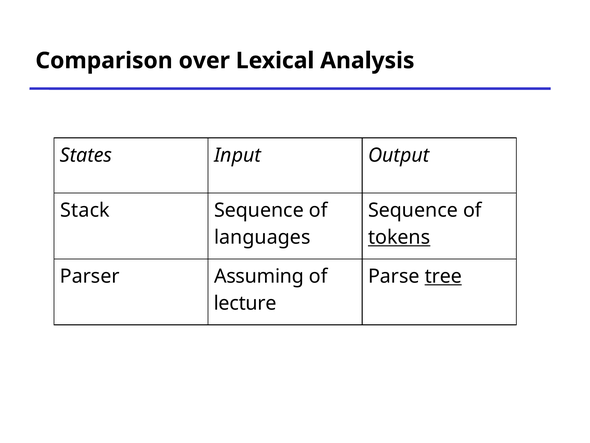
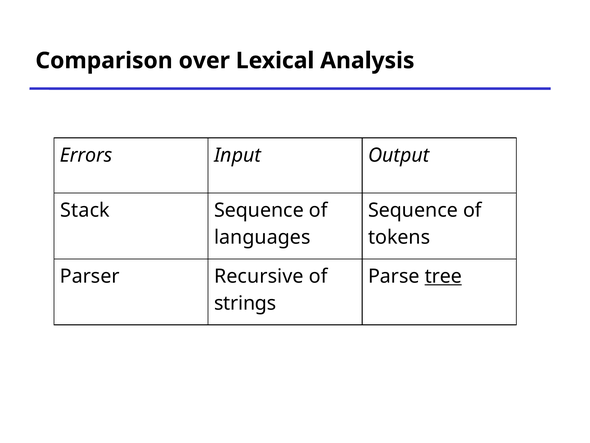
States: States -> Errors
tokens underline: present -> none
Assuming: Assuming -> Recursive
lecture: lecture -> strings
